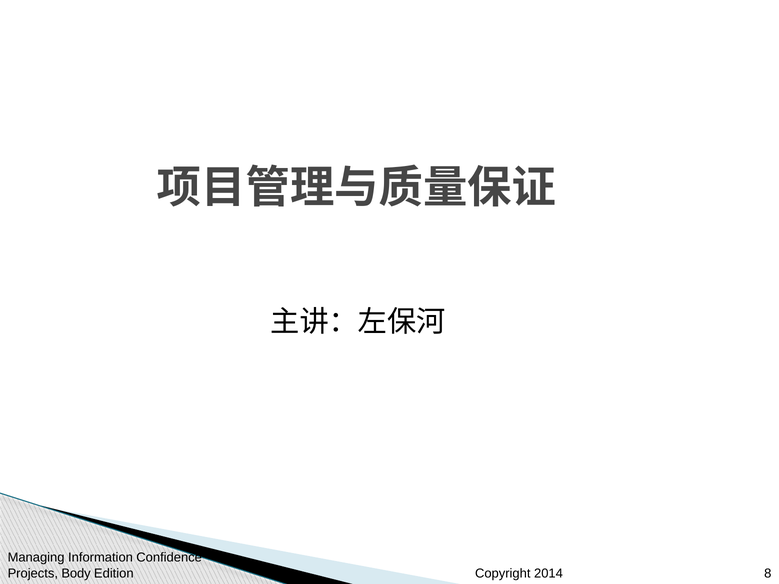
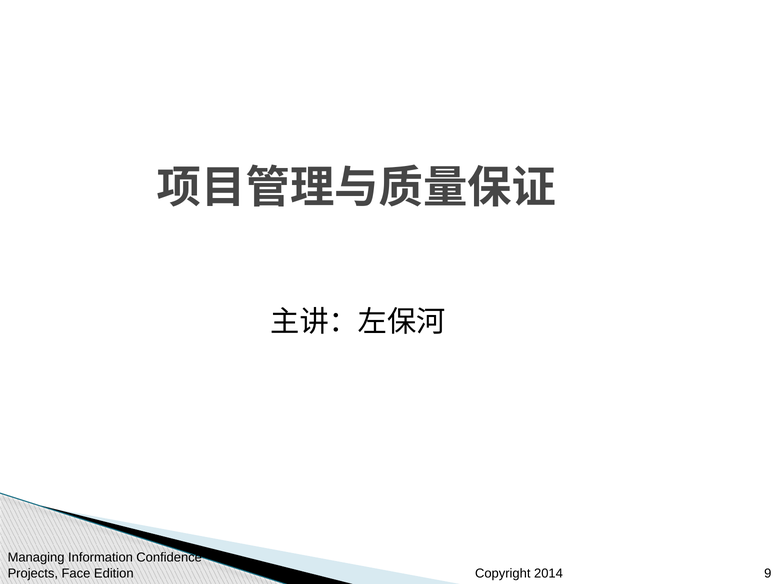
Body: Body -> Face
8: 8 -> 9
